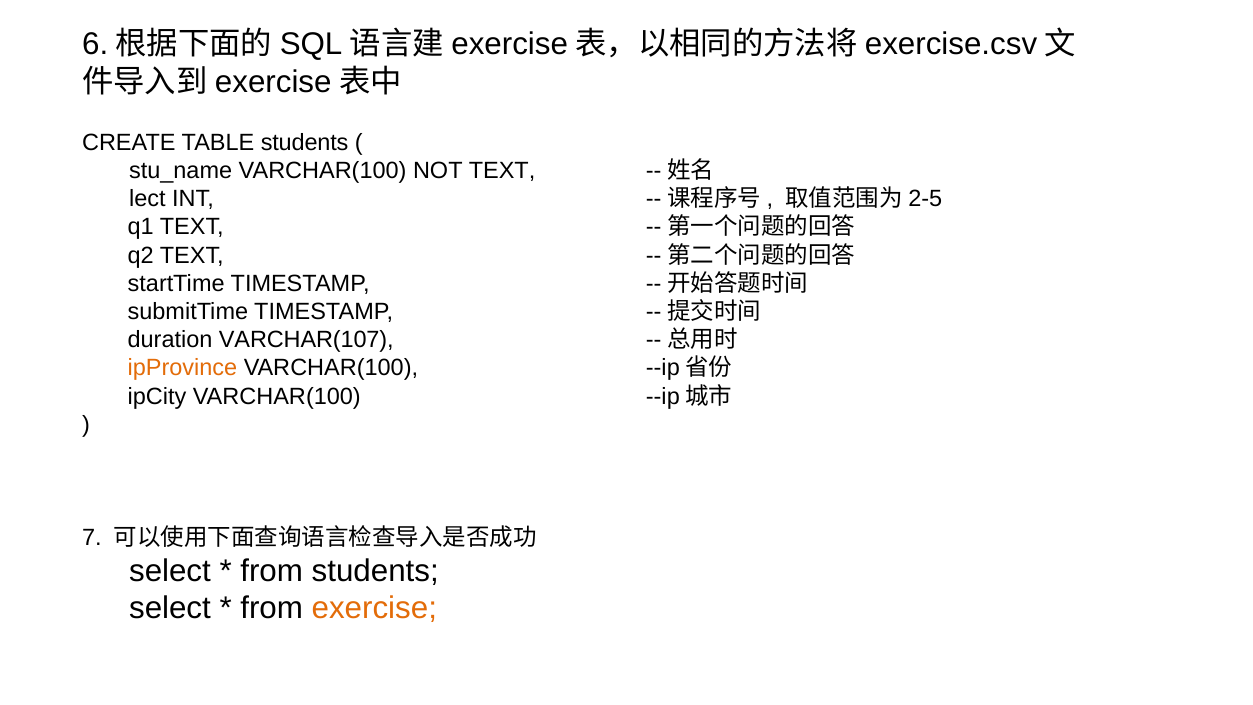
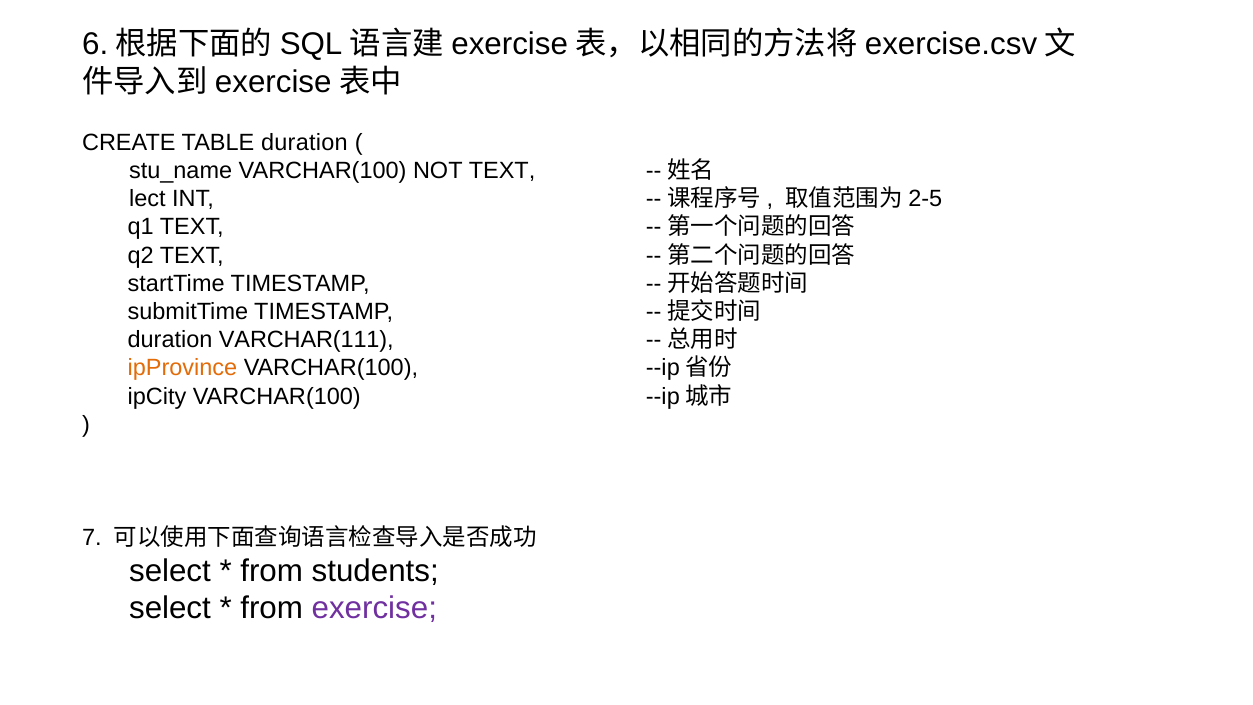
TABLE students: students -> duration
VARCHAR(107: VARCHAR(107 -> VARCHAR(111
exercise colour: orange -> purple
